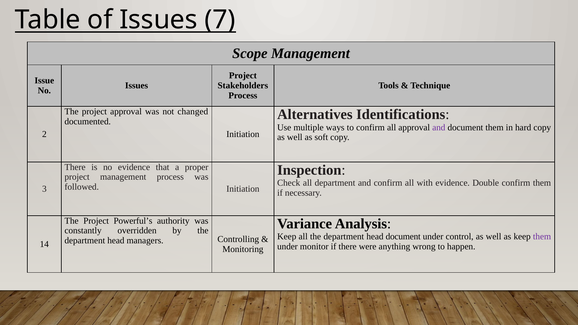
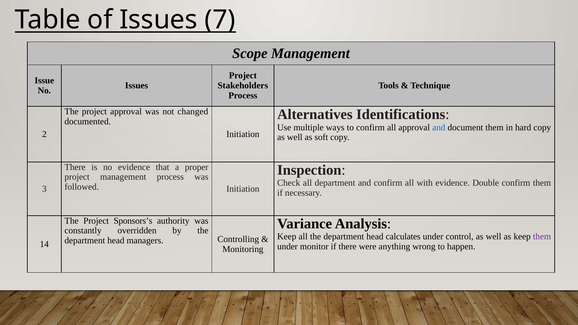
and at (439, 127) colour: purple -> blue
Powerful’s: Powerful’s -> Sponsors’s
head document: document -> calculates
